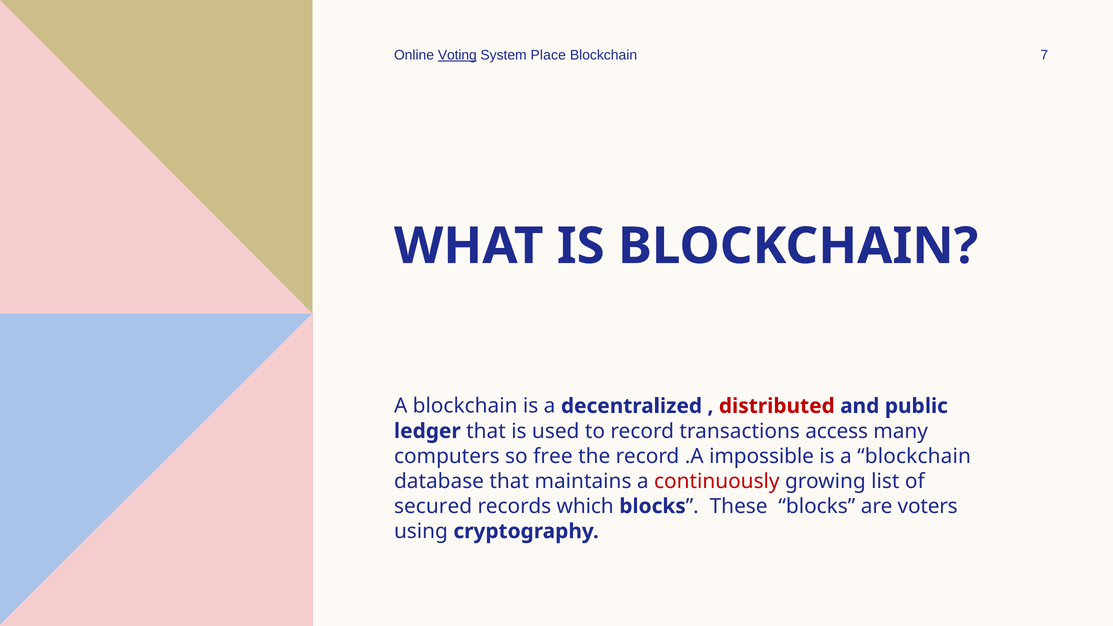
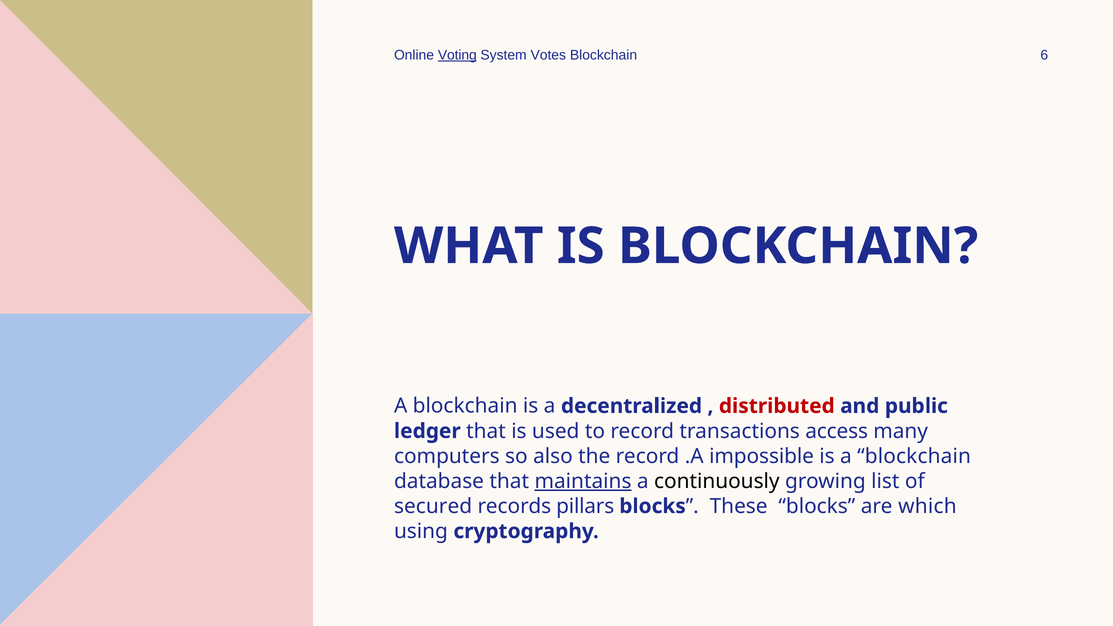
Place: Place -> Votes
7: 7 -> 6
free: free -> also
maintains underline: none -> present
continuously colour: red -> black
which: which -> pillars
voters: voters -> which
